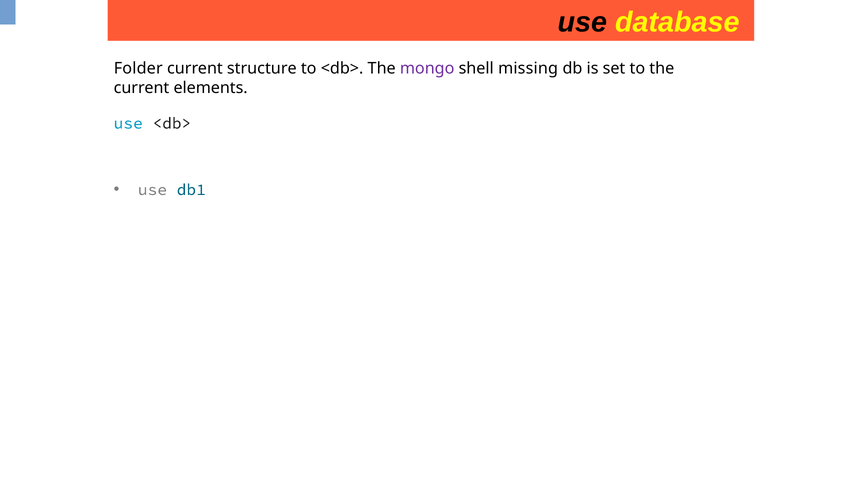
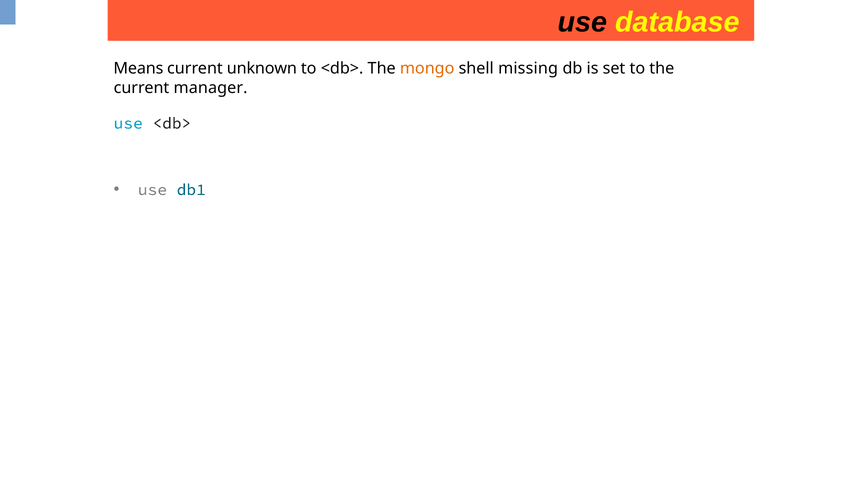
Folder: Folder -> Means
structure: structure -> unknown
mongo colour: purple -> orange
elements: elements -> manager
